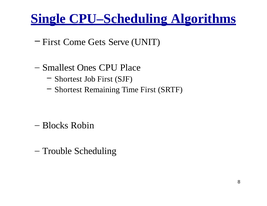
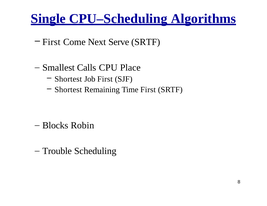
Gets: Gets -> Next
Serve UNIT: UNIT -> SRTF
Ones: Ones -> Calls
